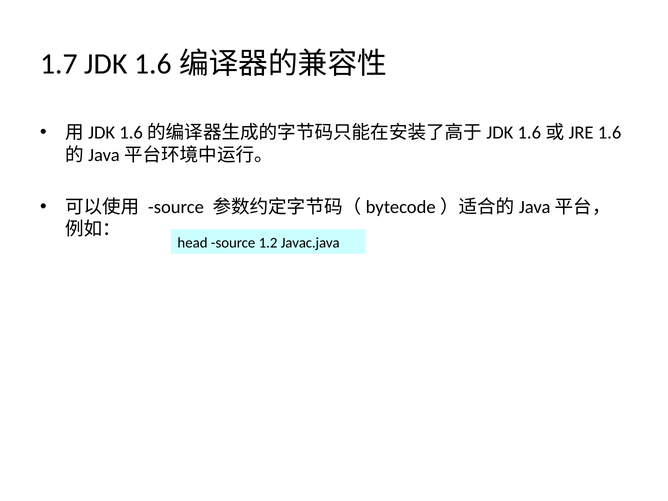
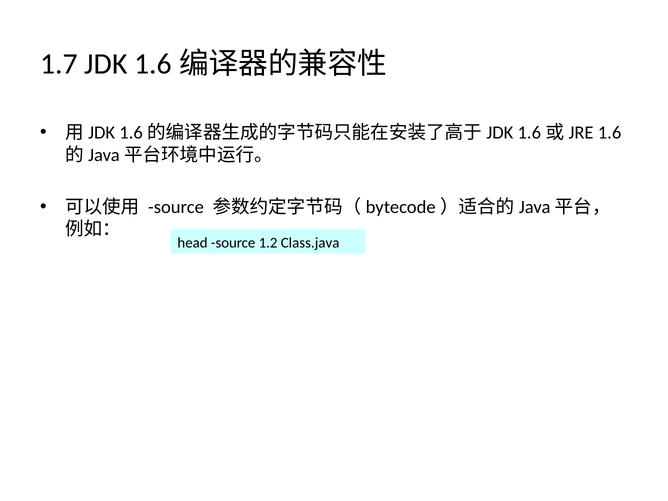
Javac.java: Javac.java -> Class.java
